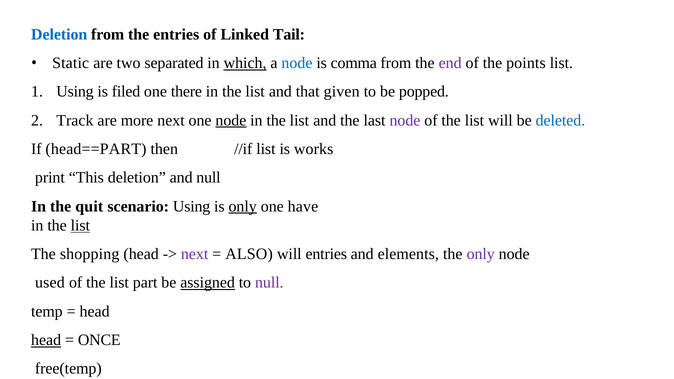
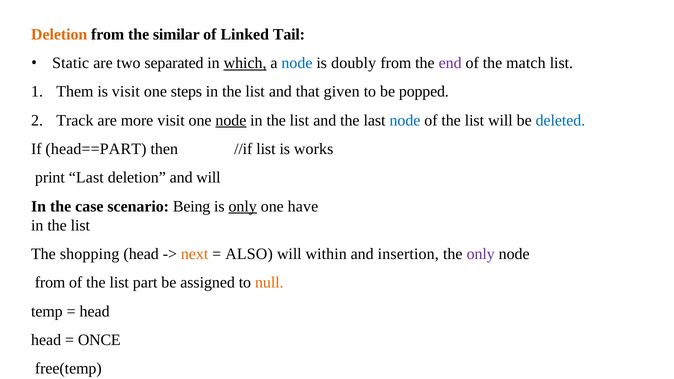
Deletion at (59, 34) colour: blue -> orange
the entries: entries -> similar
comma: comma -> doubly
points: points -> match
Using at (75, 92): Using -> Them
is filed: filed -> visit
there: there -> steps
more next: next -> visit
node at (405, 120) colour: purple -> blue
print This: This -> Last
and null: null -> will
quit: quit -> case
scenario Using: Using -> Being
list at (80, 225) underline: present -> none
next at (195, 254) colour: purple -> orange
will entries: entries -> within
elements: elements -> insertion
used at (50, 283): used -> from
assigned underline: present -> none
null at (269, 283) colour: purple -> orange
head at (46, 340) underline: present -> none
